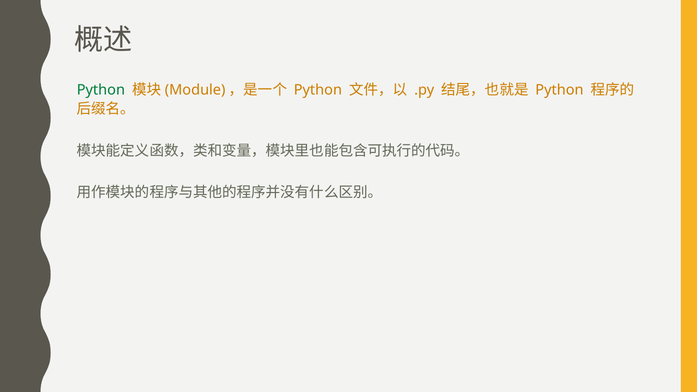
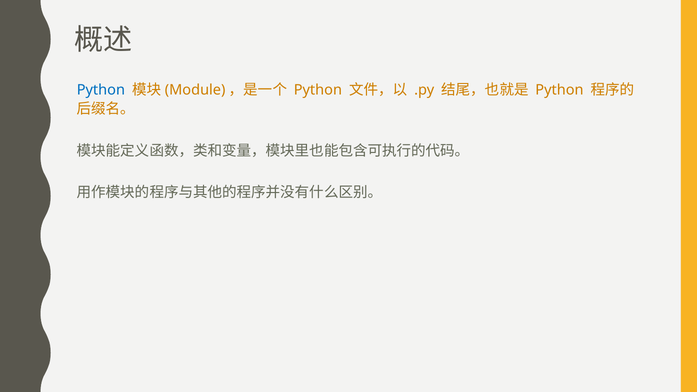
Python at (101, 90) colour: green -> blue
